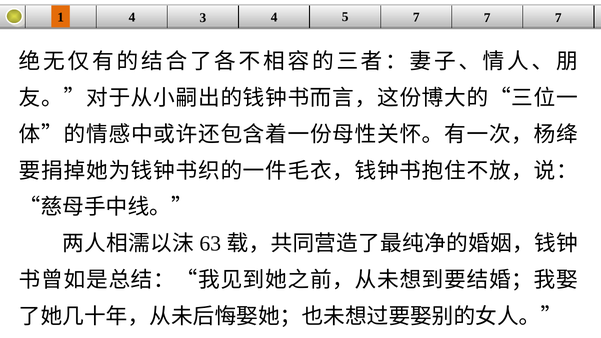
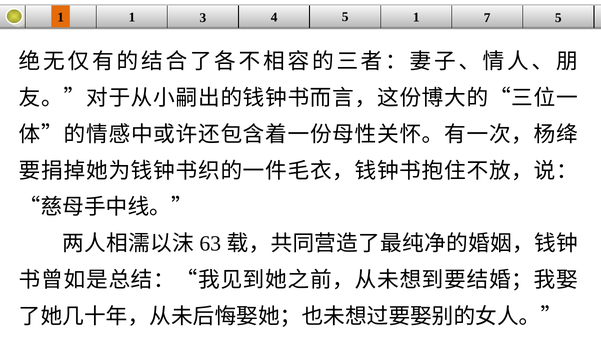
1 4: 4 -> 1
5 7: 7 -> 1
7 at (558, 18): 7 -> 5
